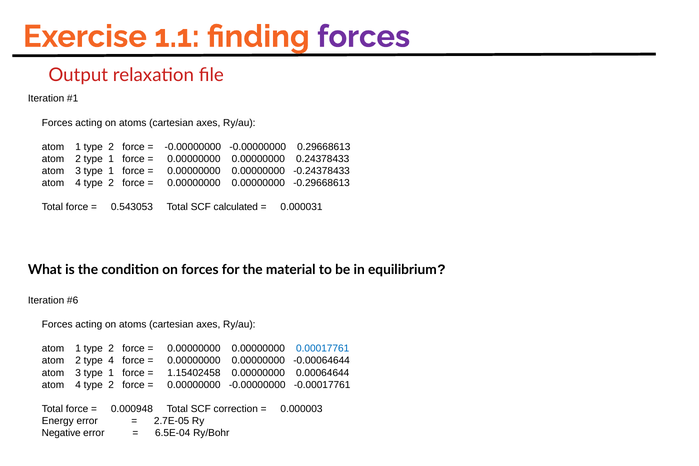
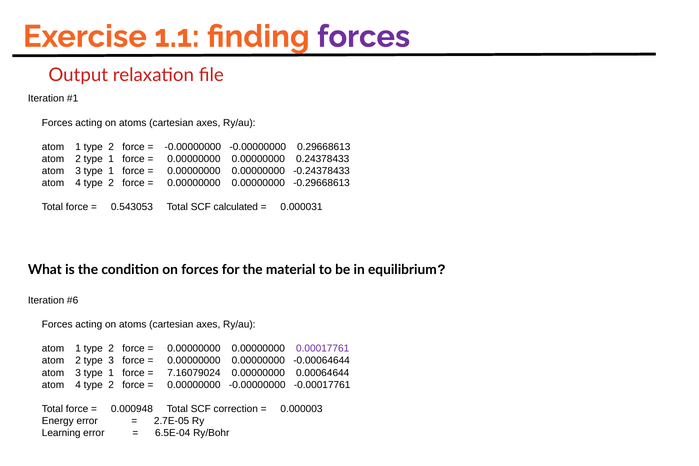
0.00017761 colour: blue -> purple
type 4: 4 -> 3
1.15402458: 1.15402458 -> 7.16079024
Negative: Negative -> Learning
